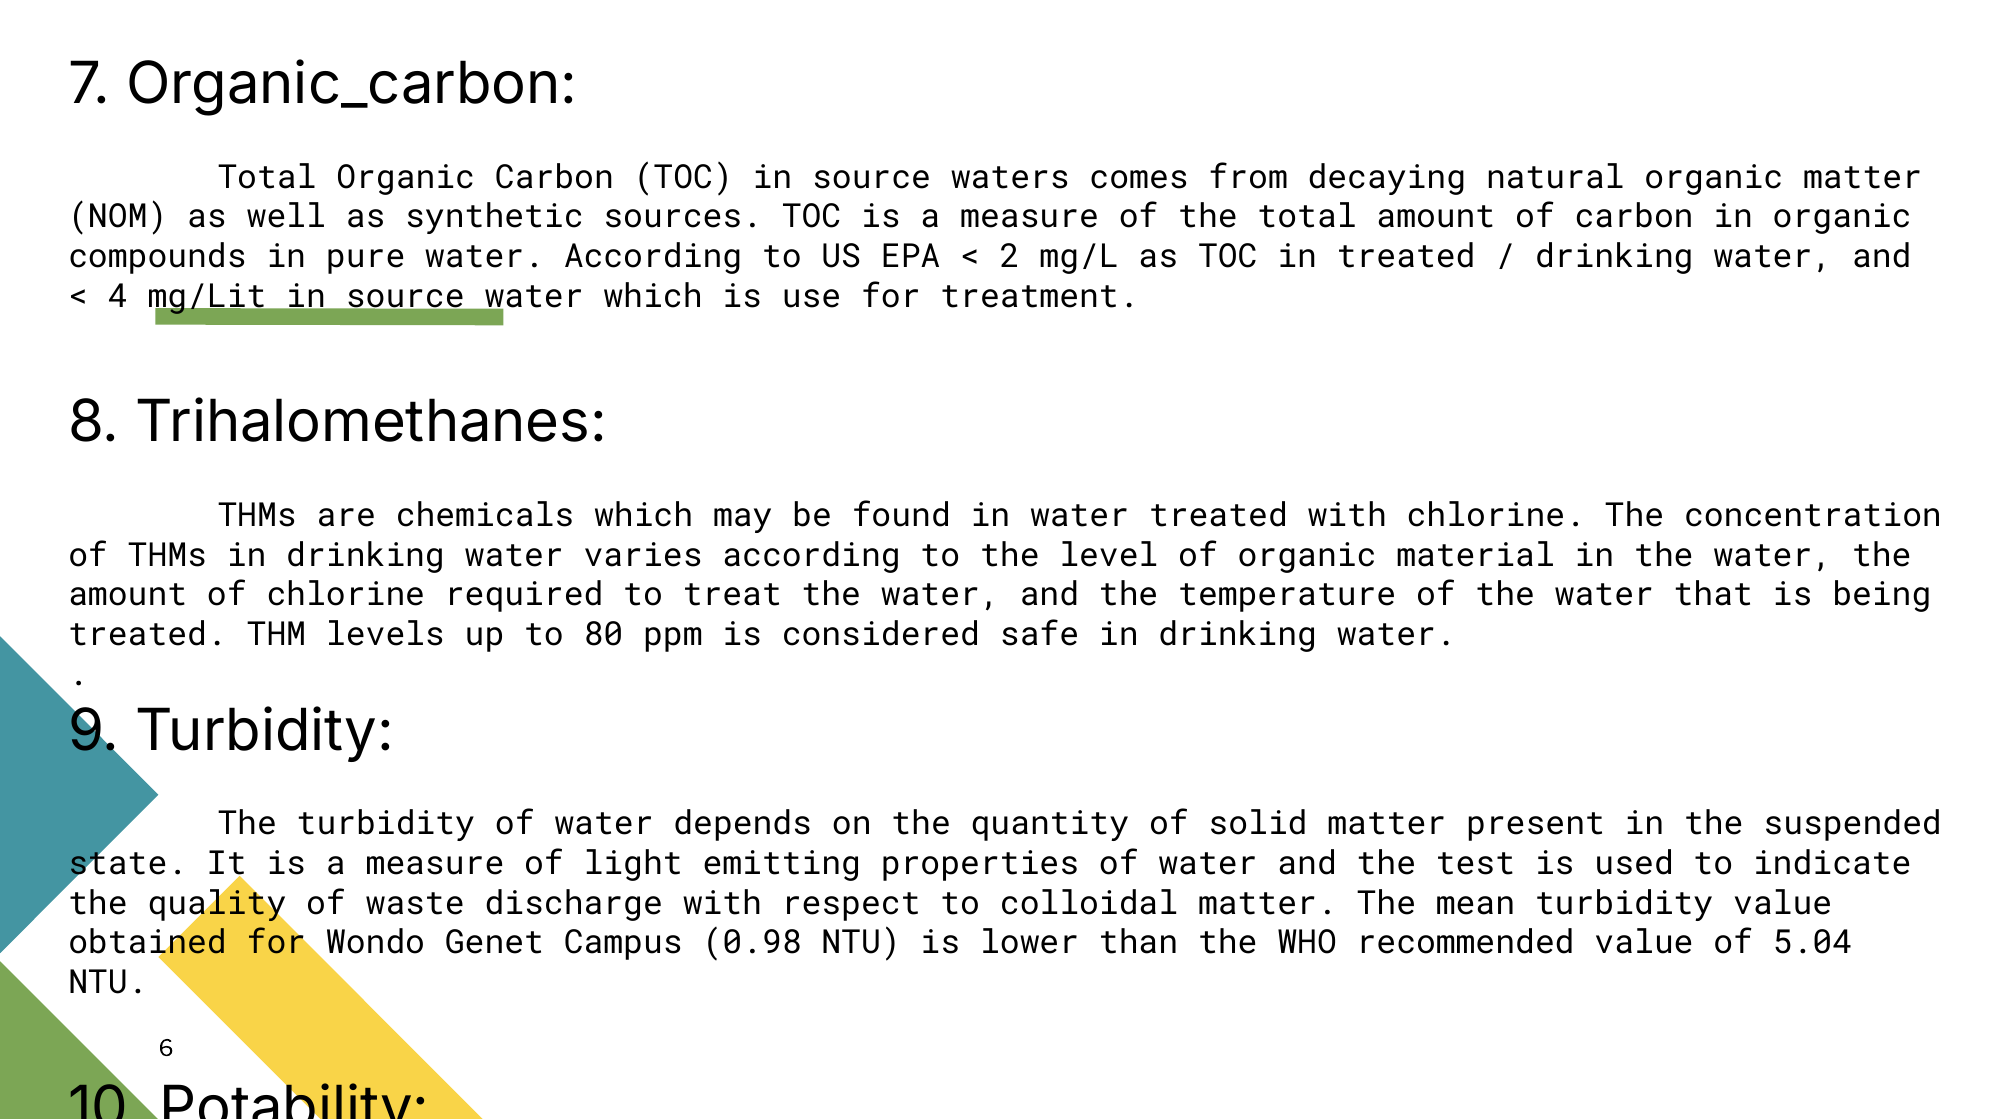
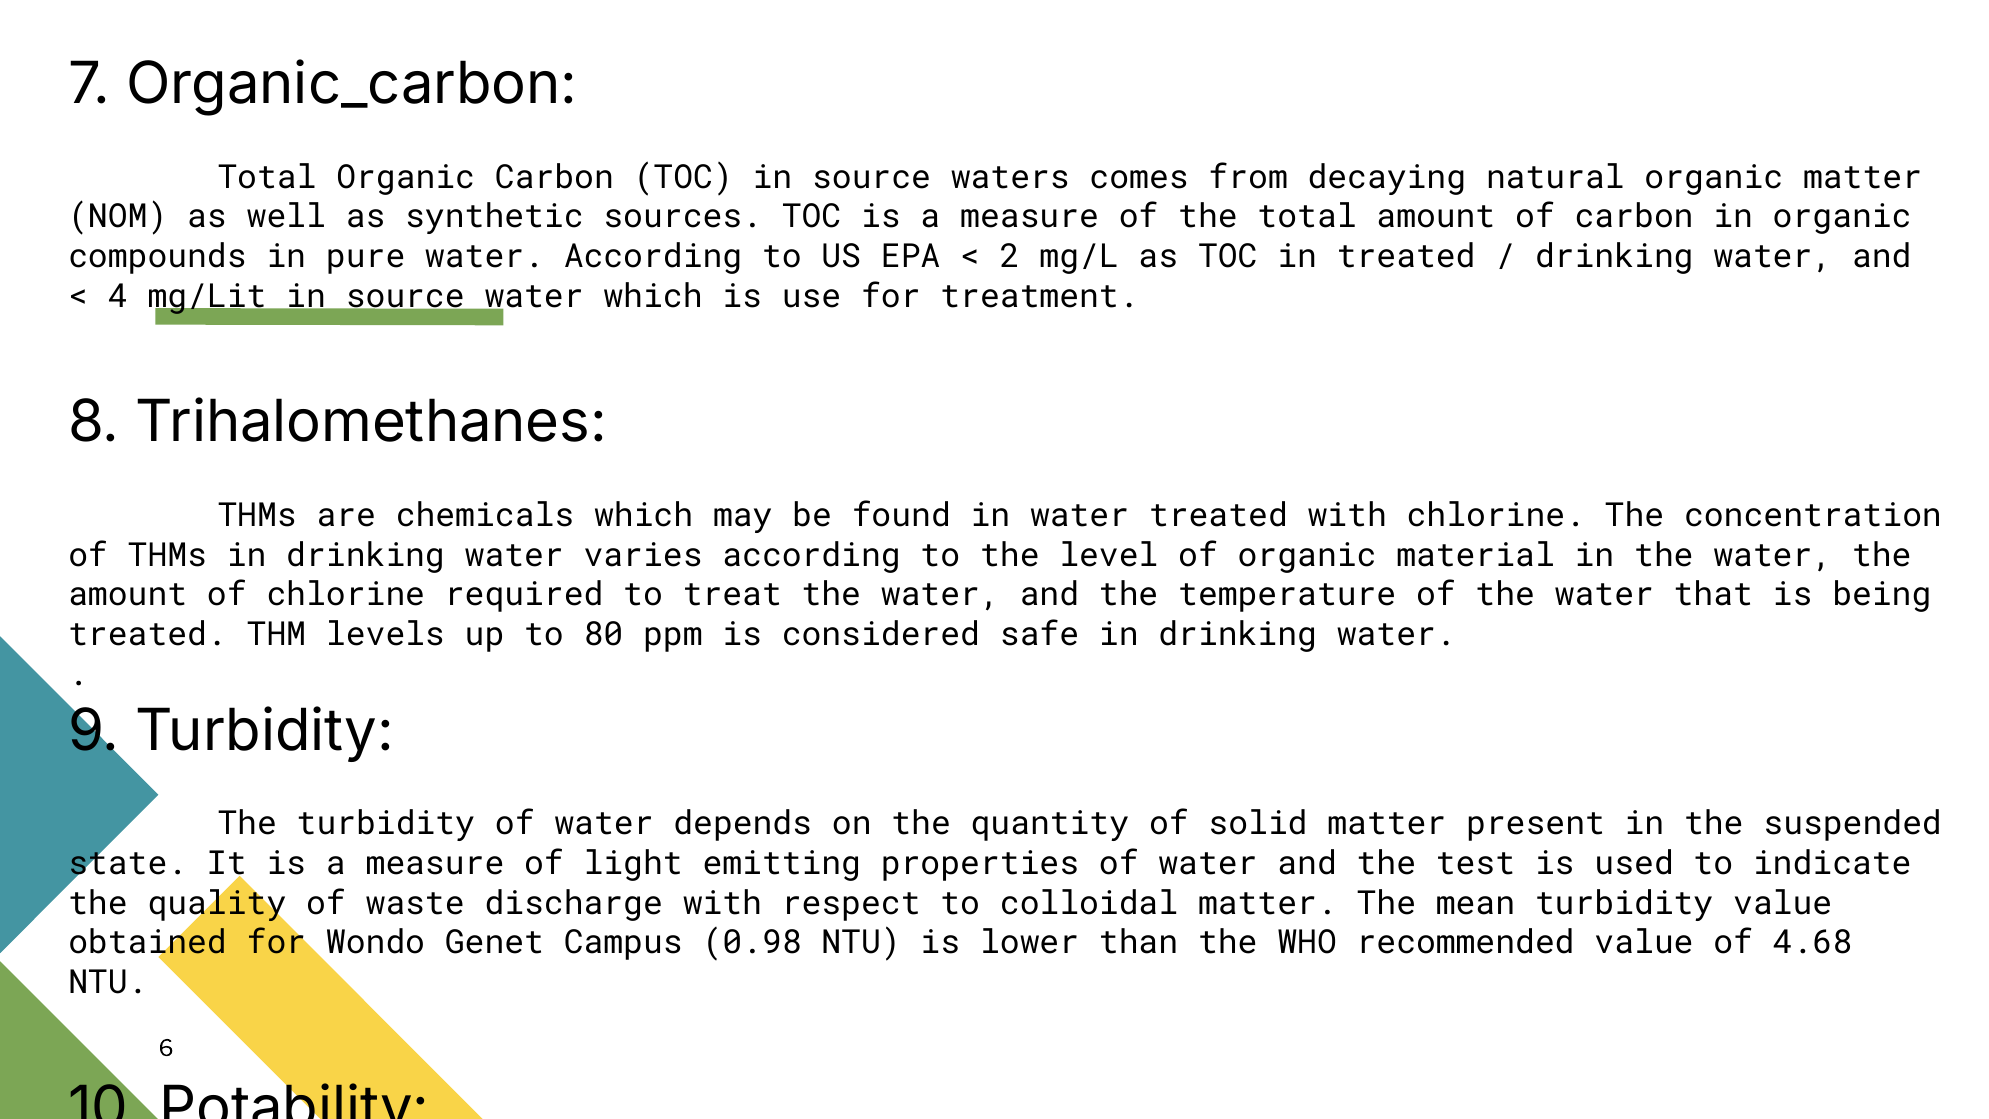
5.04: 5.04 -> 4.68
